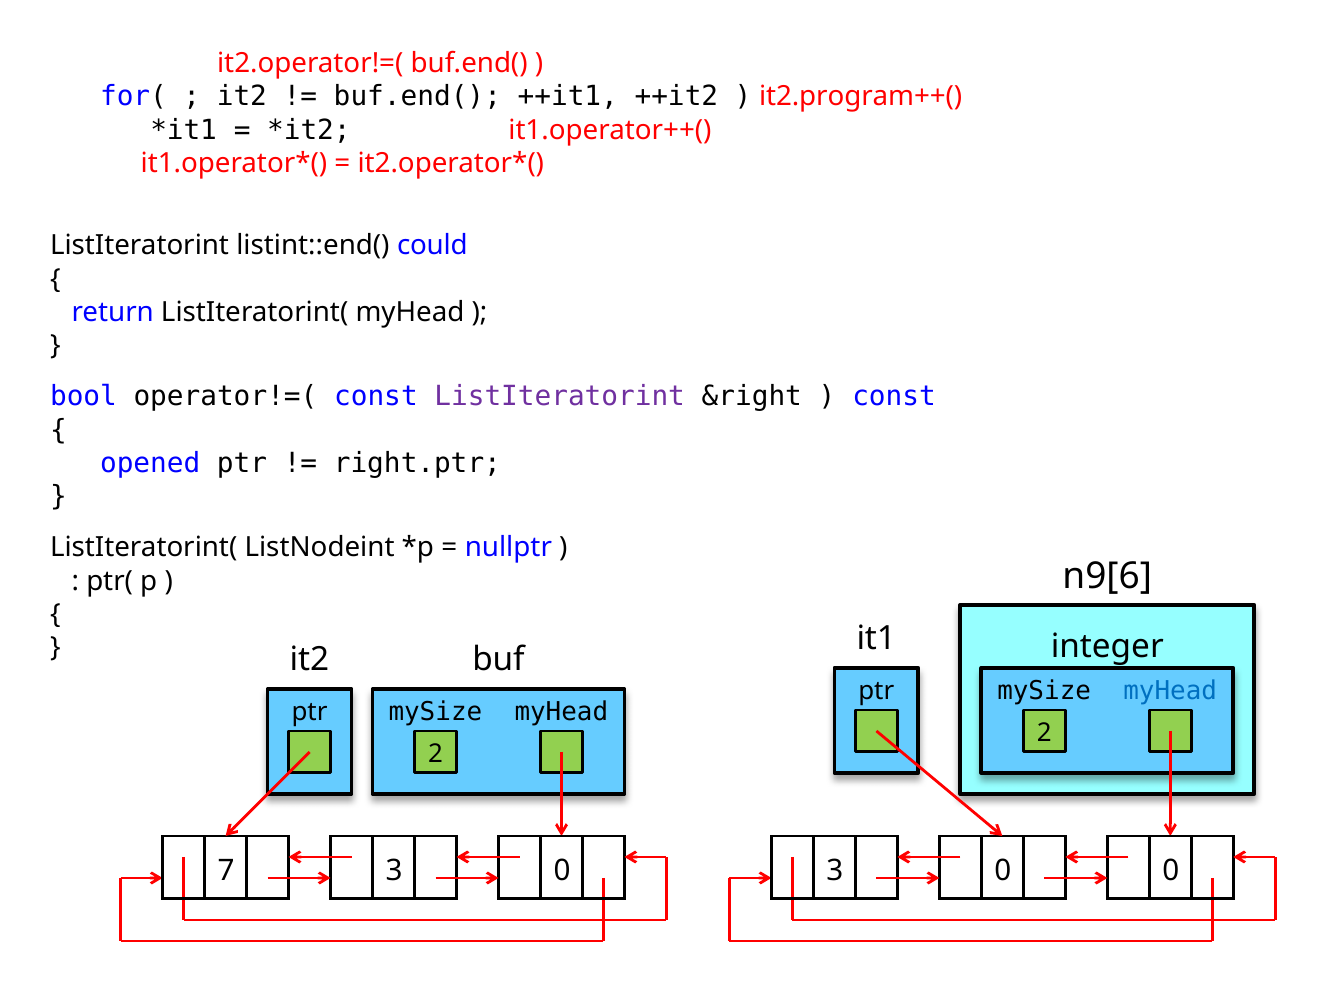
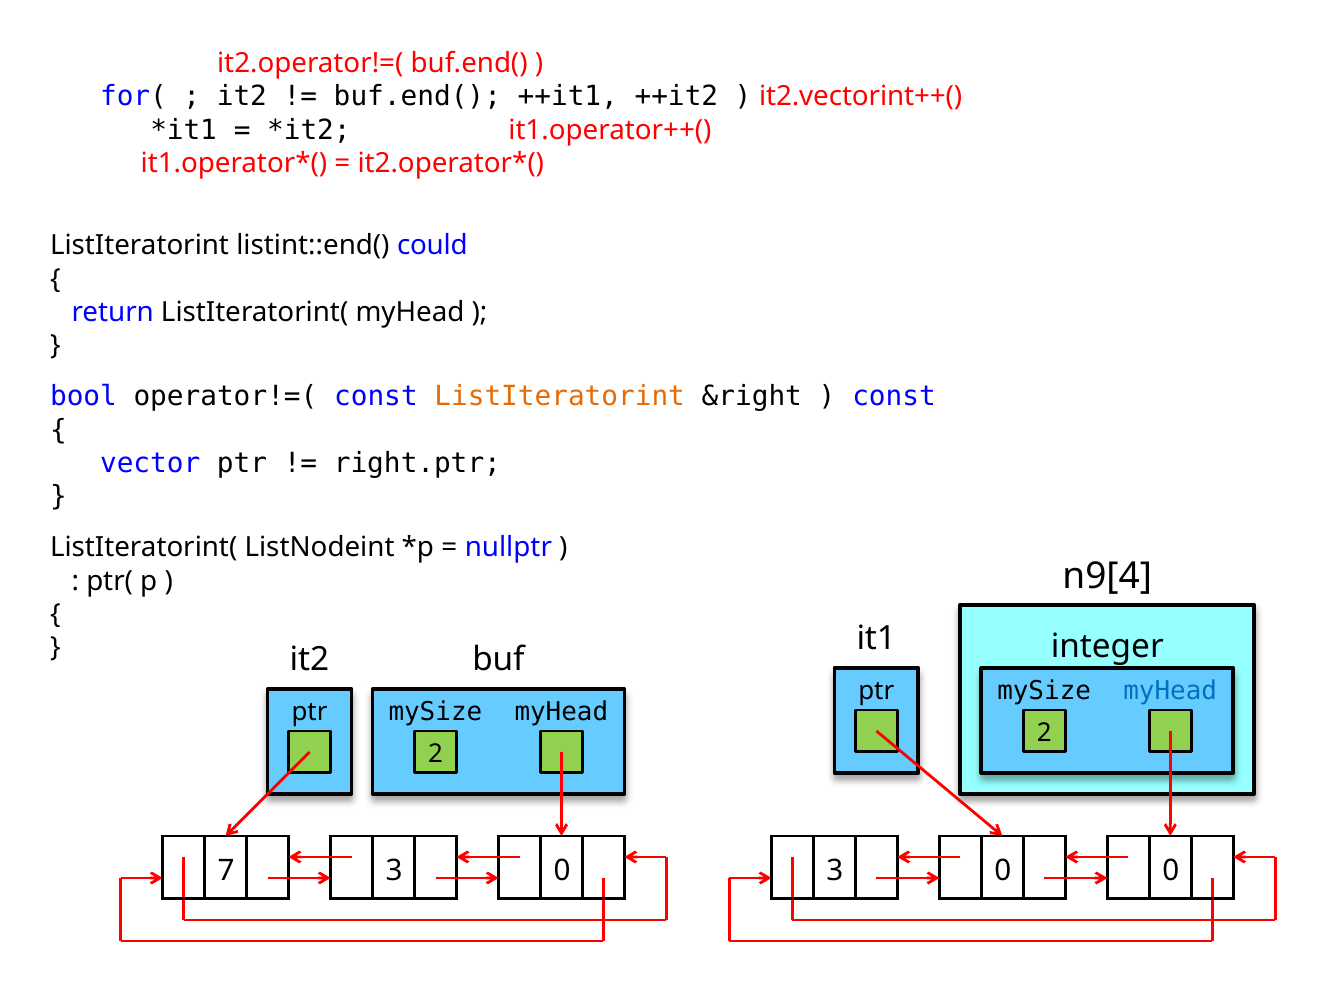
it2.program++(: it2.program++( -> it2.vectorint++(
ListIteratorint at (560, 397) colour: purple -> orange
opened: opened -> vector
n9[6: n9[6 -> n9[4
